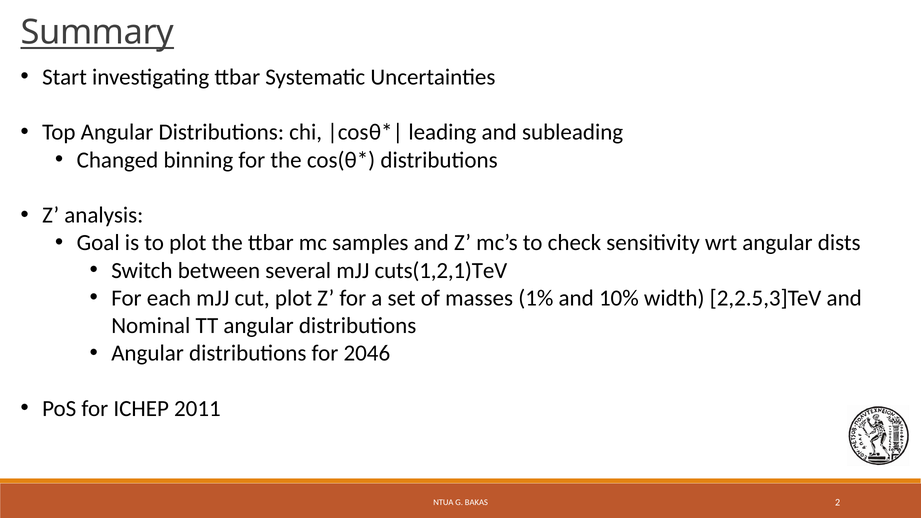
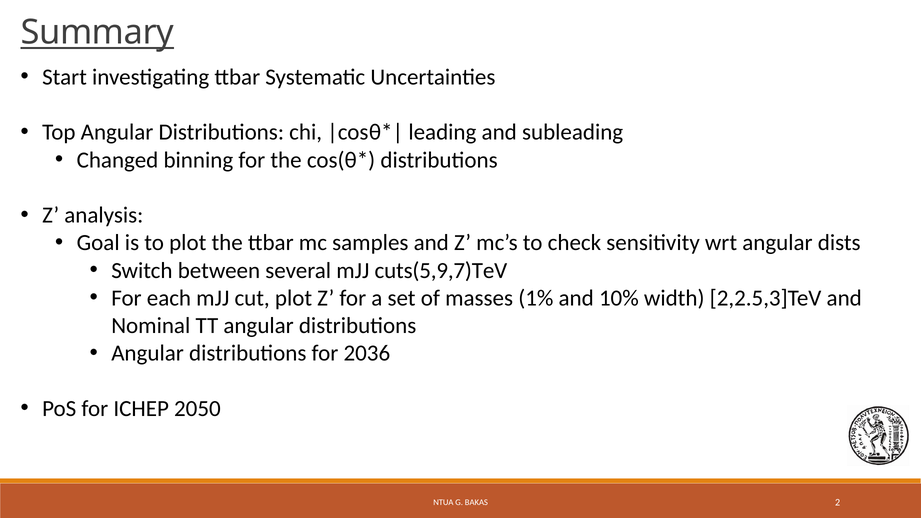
cuts(1,2,1)TeV: cuts(1,2,1)TeV -> cuts(5,9,7)TeV
2046: 2046 -> 2036
2011: 2011 -> 2050
